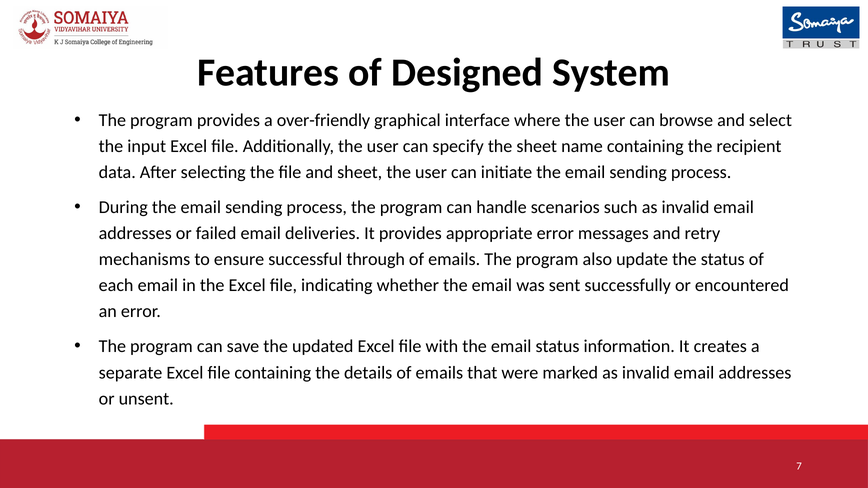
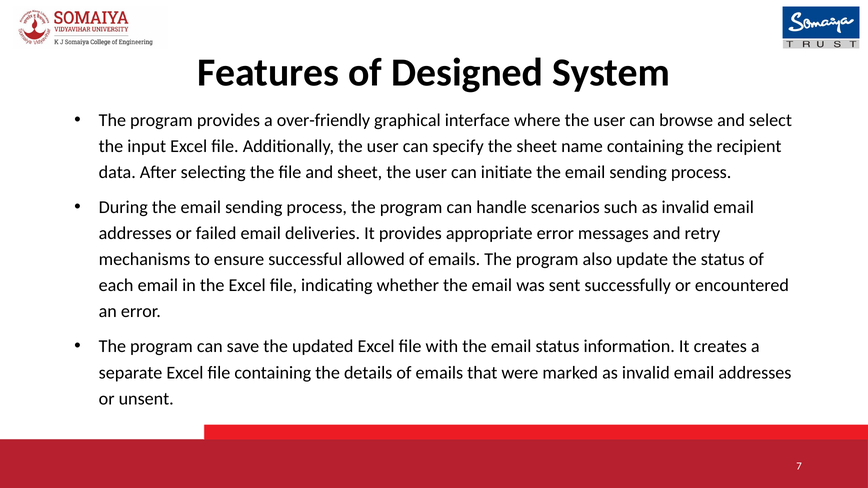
through: through -> allowed
